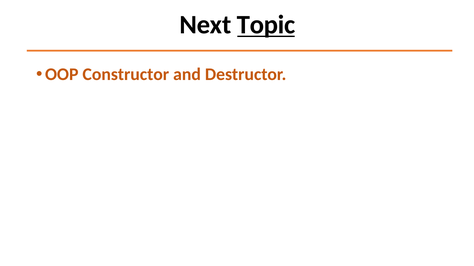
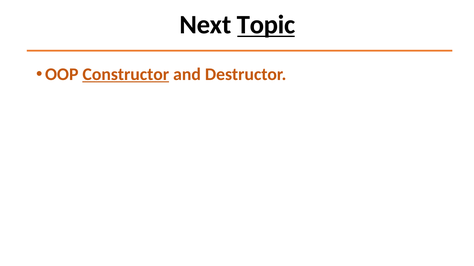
Constructor underline: none -> present
